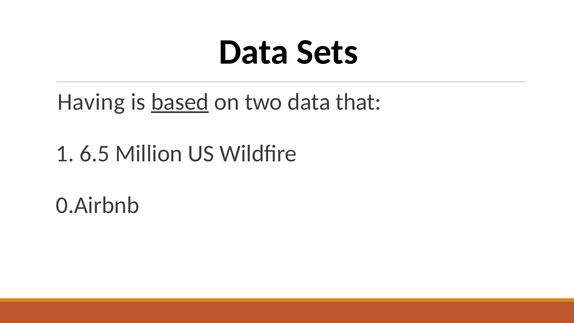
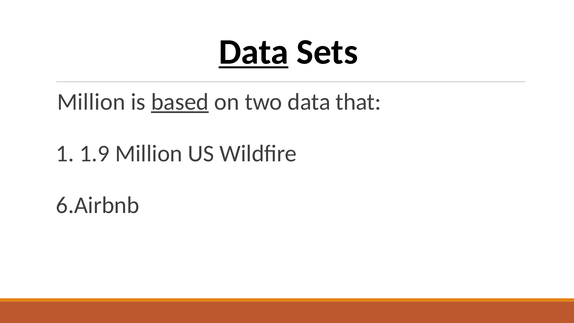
Data at (254, 52) underline: none -> present
Having at (91, 102): Having -> Million
6.5: 6.5 -> 1.9
0.Airbnb: 0.Airbnb -> 6.Airbnb
